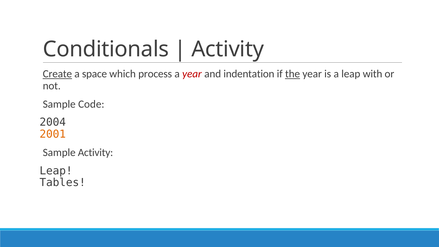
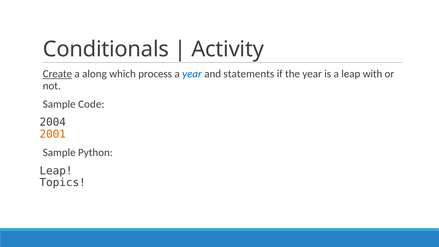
space: space -> along
year at (192, 74) colour: red -> blue
indentation: indentation -> statements
the underline: present -> none
Sample Activity: Activity -> Python
Tables: Tables -> Topics
